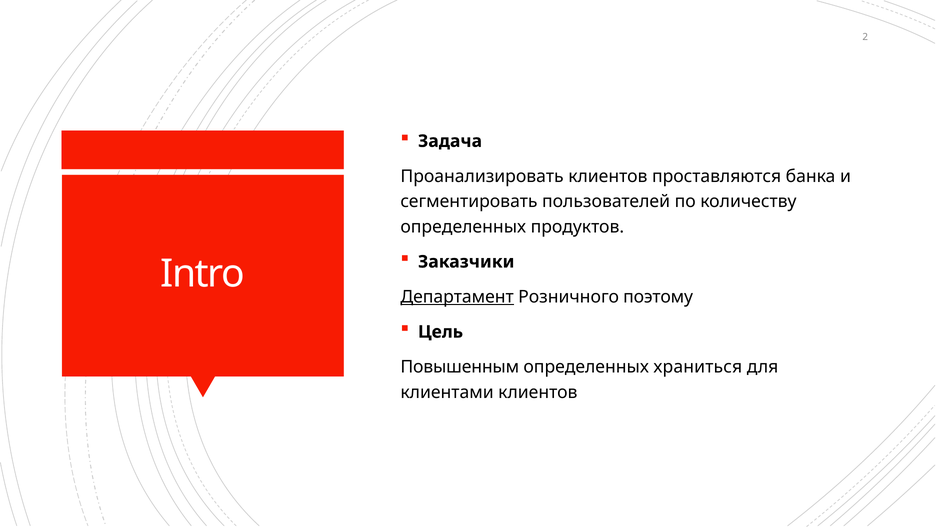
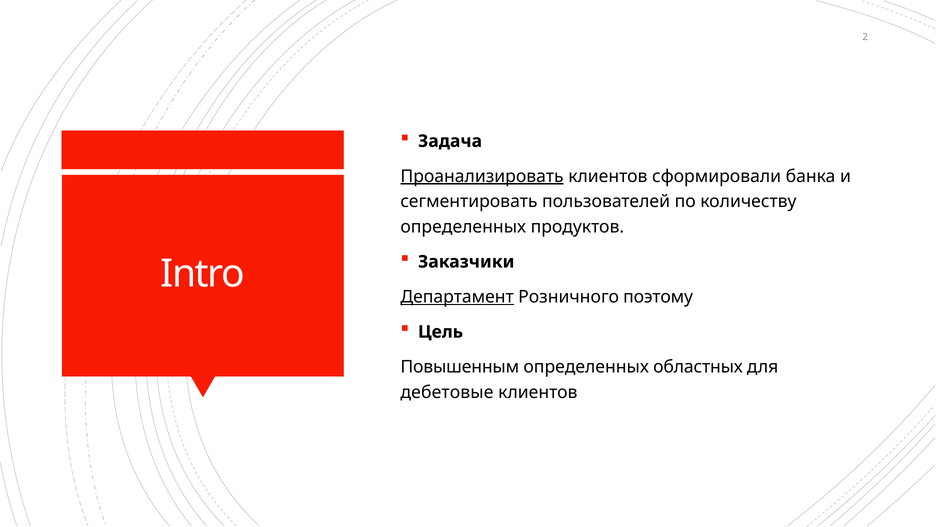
Проанализировать underline: none -> present
проставляются: проставляются -> сформировали
храниться: храниться -> областных
клиентами: клиентами -> дебетовые
